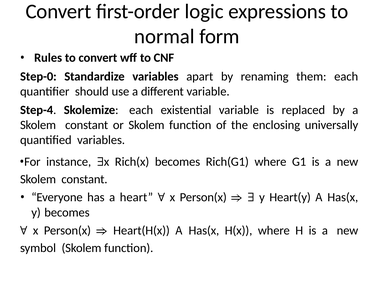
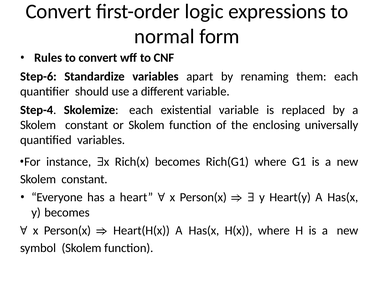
Step-0: Step-0 -> Step-6
